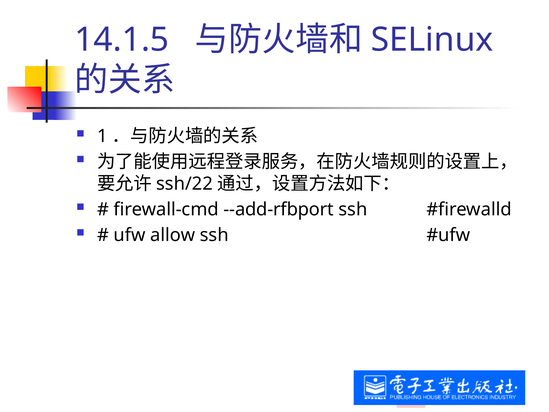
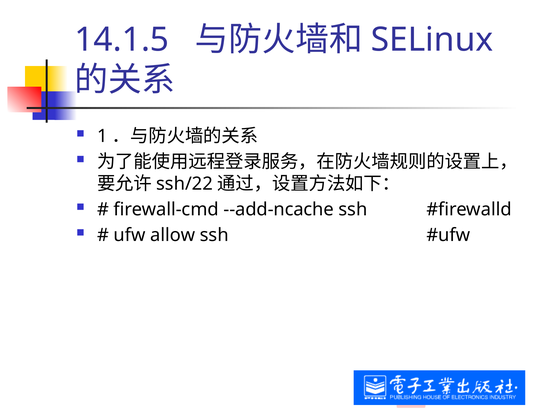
--add-rfbport: --add-rfbport -> --add-ncache
